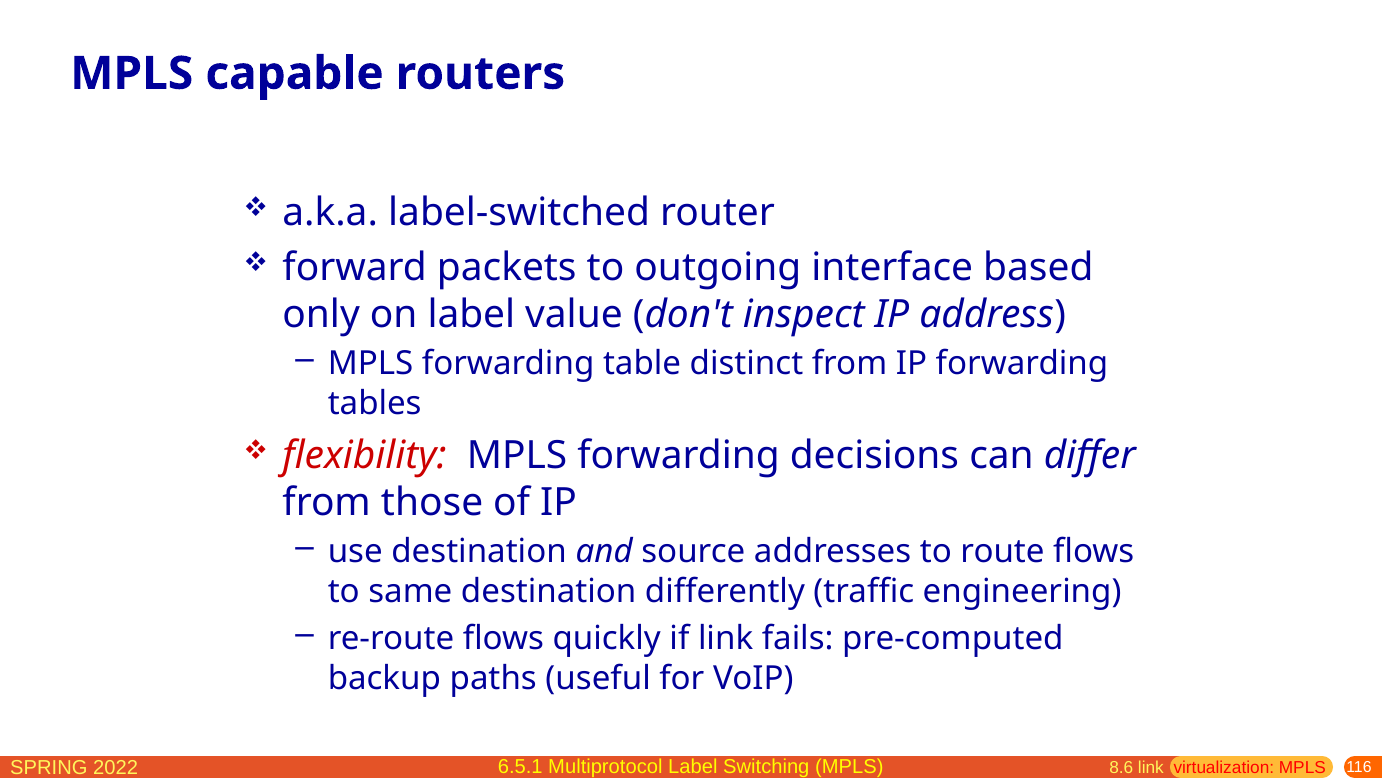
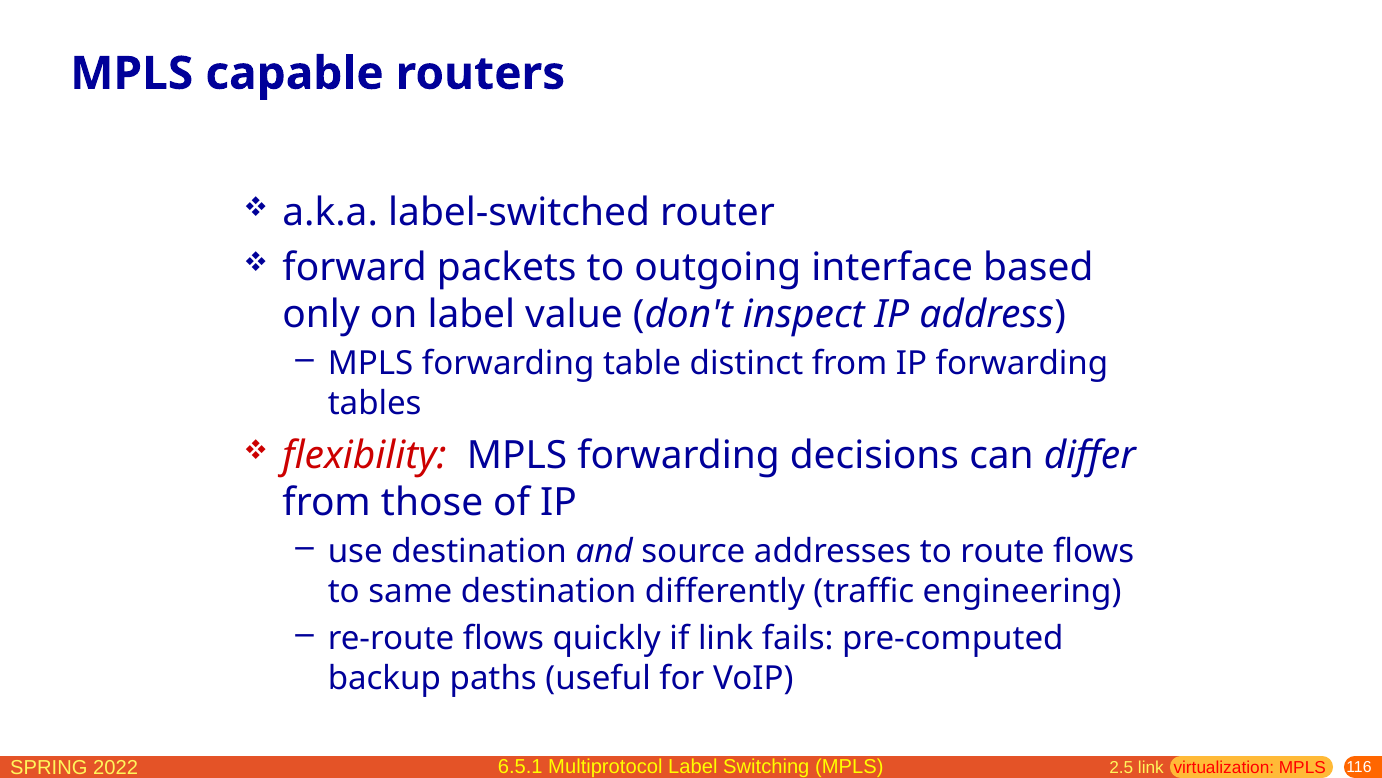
8.6: 8.6 -> 2.5
